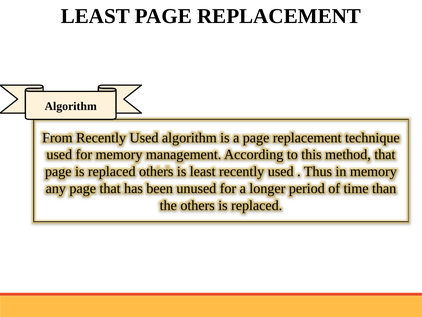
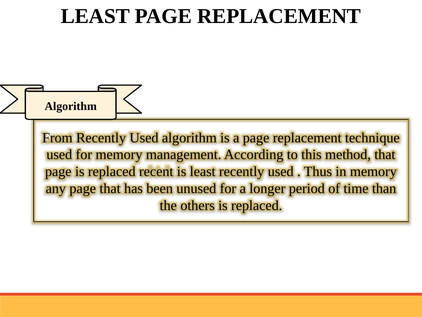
replaced others: others -> recent
